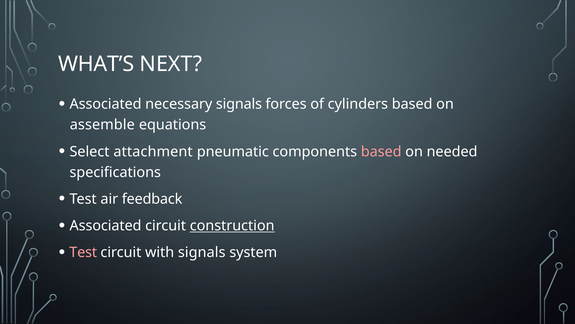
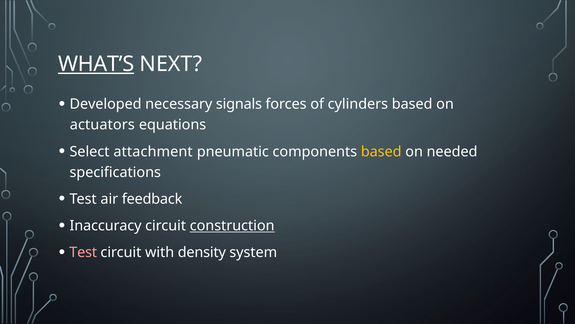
WHAT’S underline: none -> present
Associated at (106, 104): Associated -> Developed
assemble: assemble -> actuators
based at (381, 151) colour: pink -> yellow
Associated at (106, 225): Associated -> Inaccuracy
with signals: signals -> density
